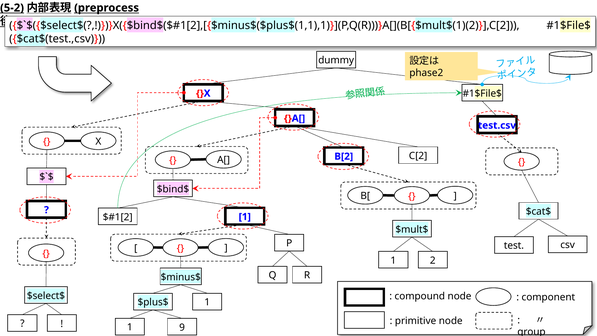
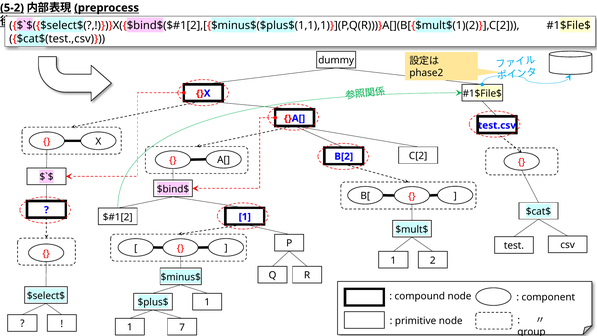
9: 9 -> 7
